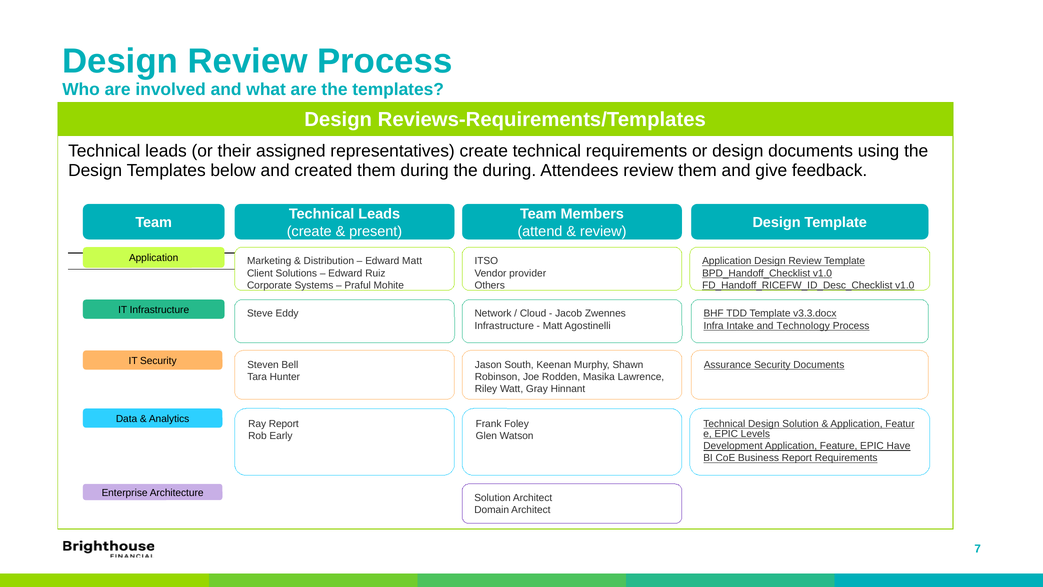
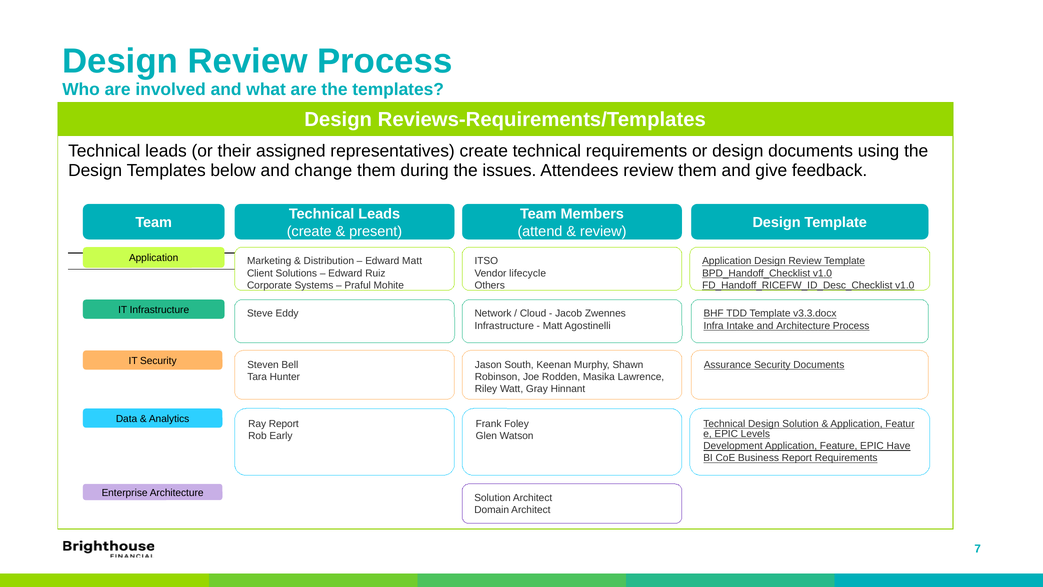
created: created -> change
the during: during -> issues
provider: provider -> lifecycle
and Technology: Technology -> Architecture
